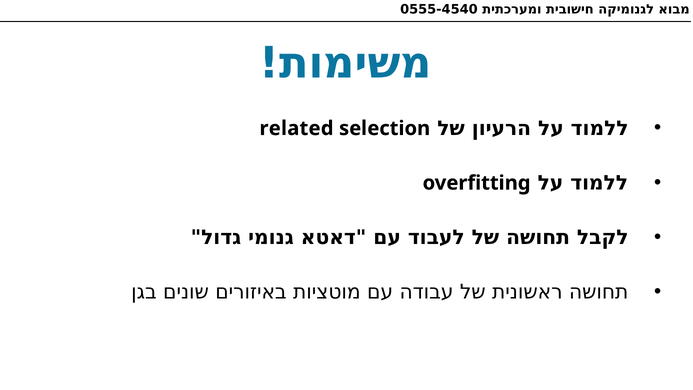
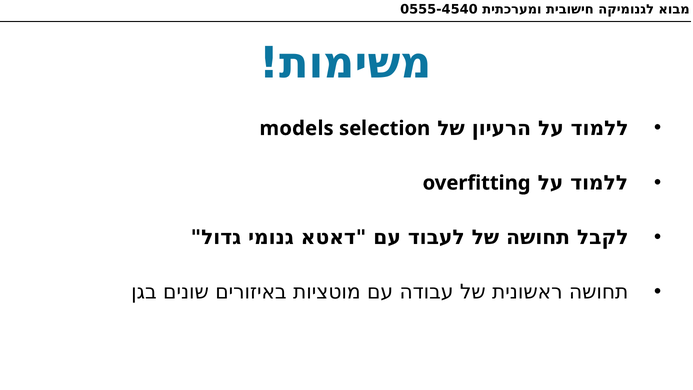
related: related -> models
